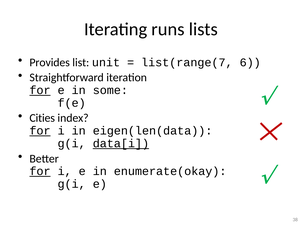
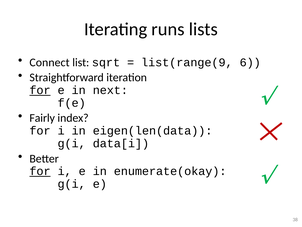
Provides: Provides -> Connect
unit: unit -> sqrt
list(range(7: list(range(7 -> list(range(9
some: some -> next
Cities: Cities -> Fairly
for at (40, 130) underline: present -> none
data[i underline: present -> none
